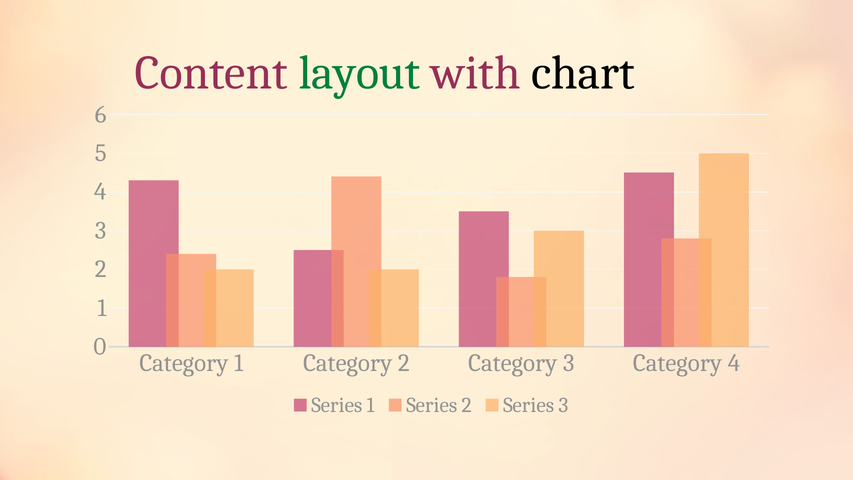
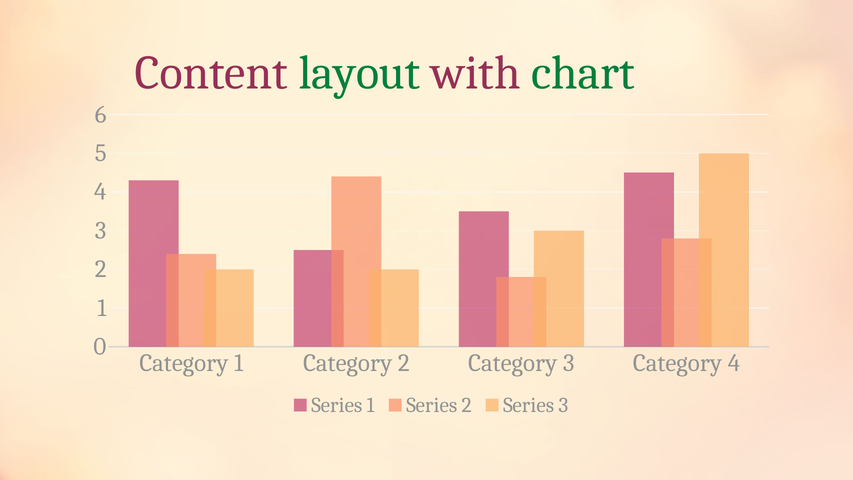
chart colour: black -> green
